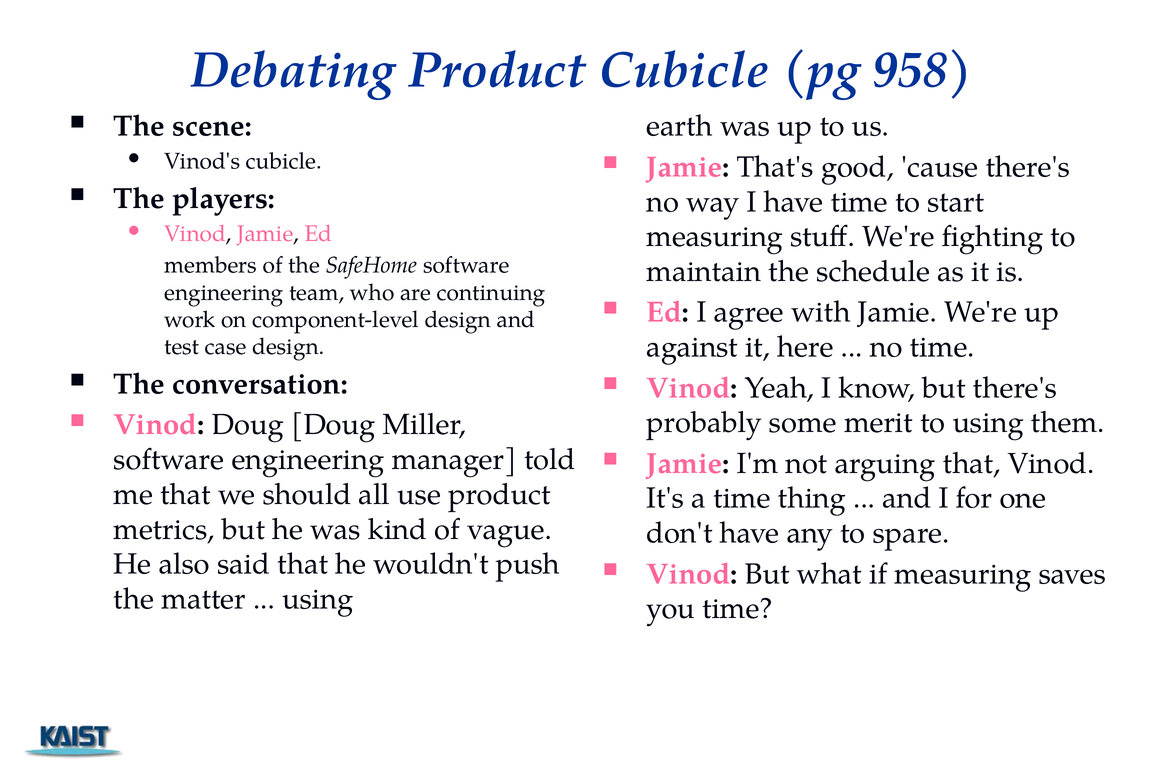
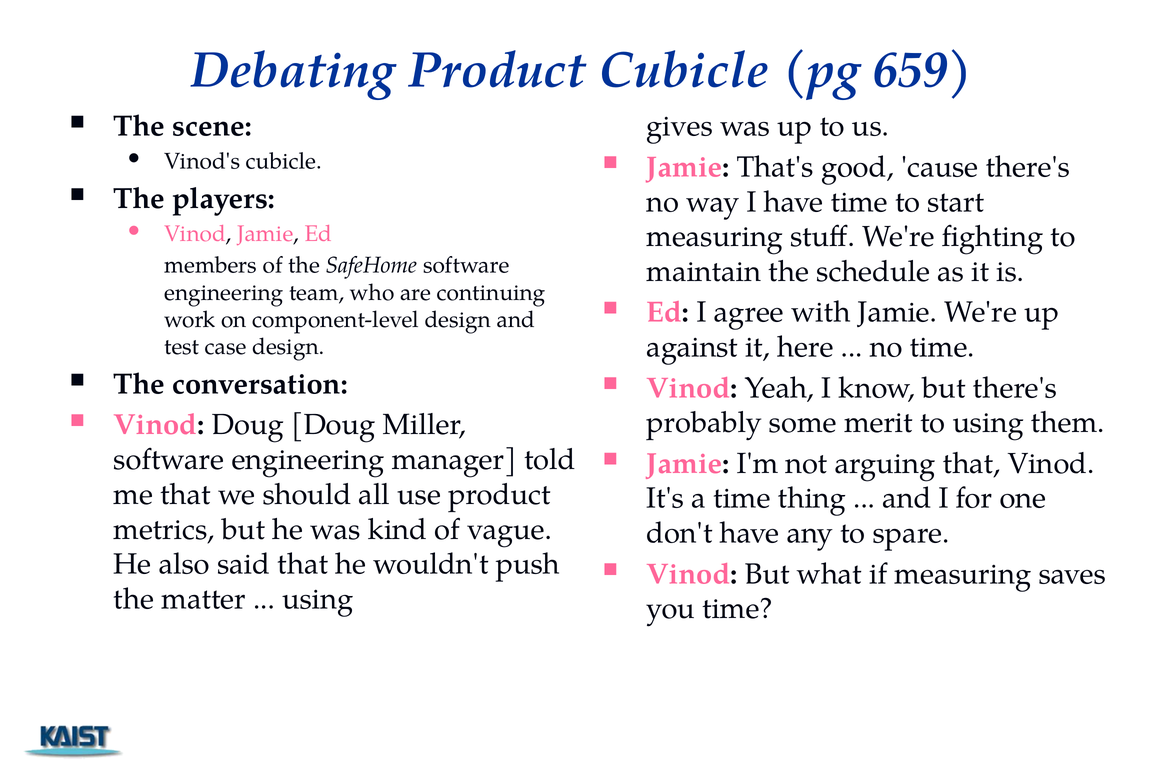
958: 958 -> 659
earth: earth -> gives
